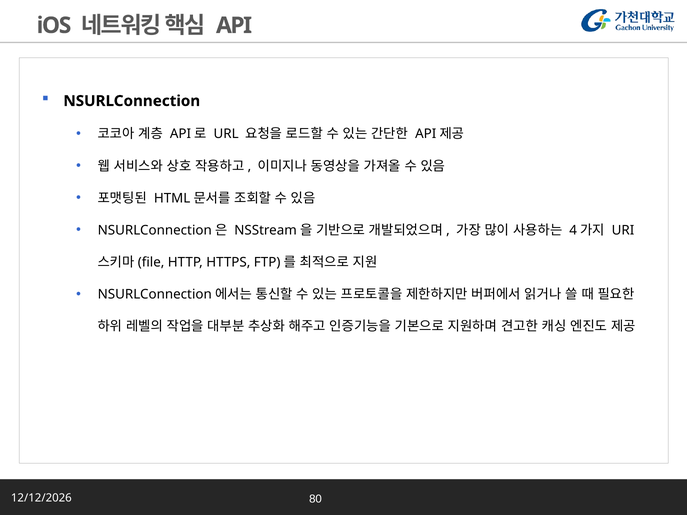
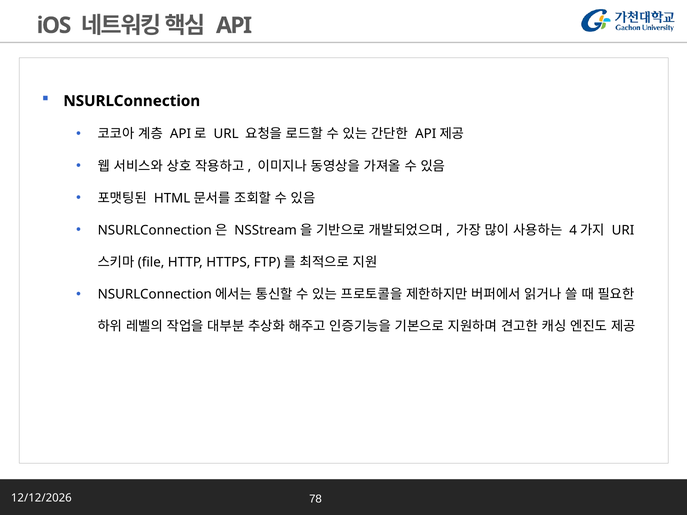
80: 80 -> 78
